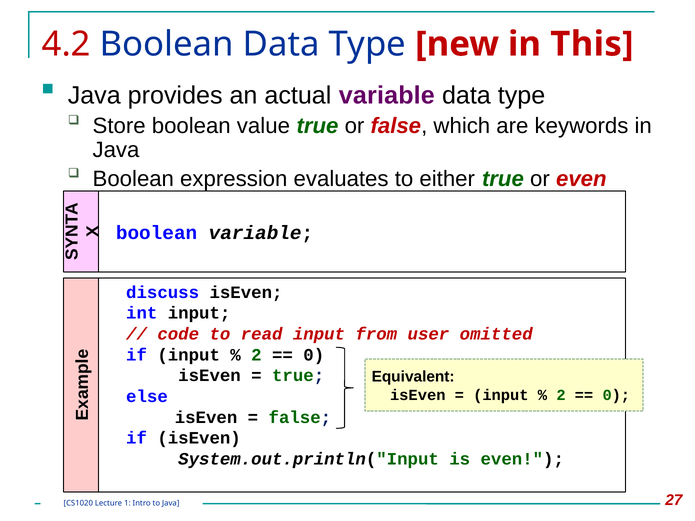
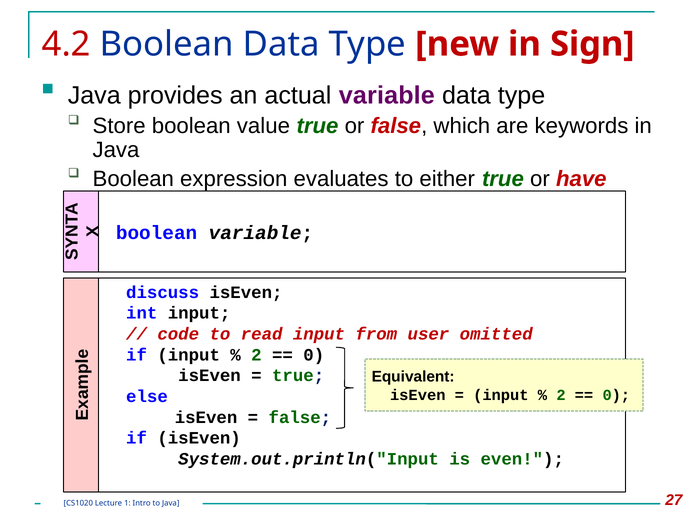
This: This -> Sign
or even: even -> have
